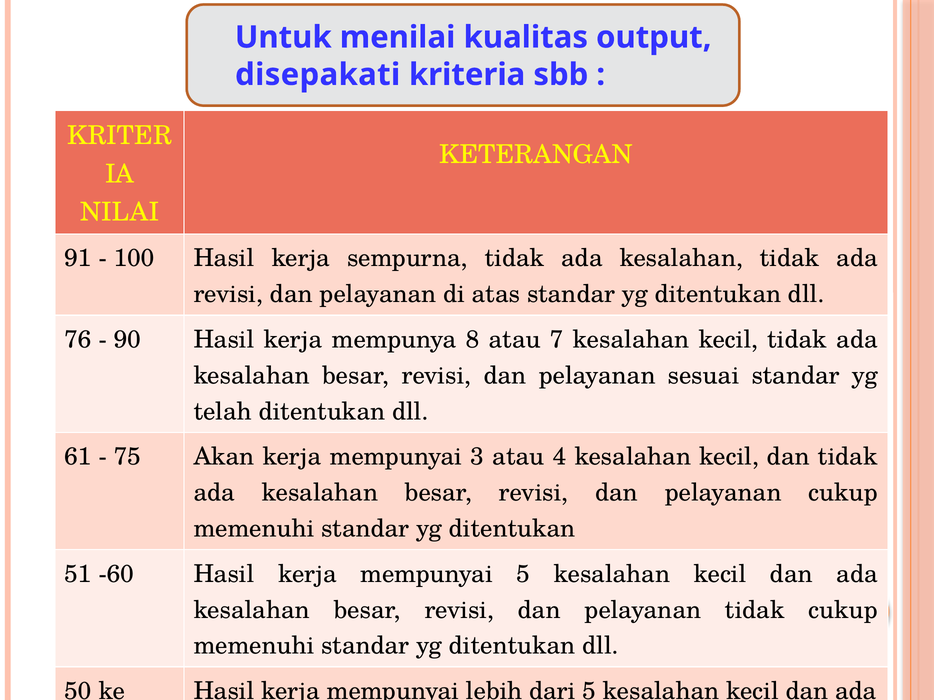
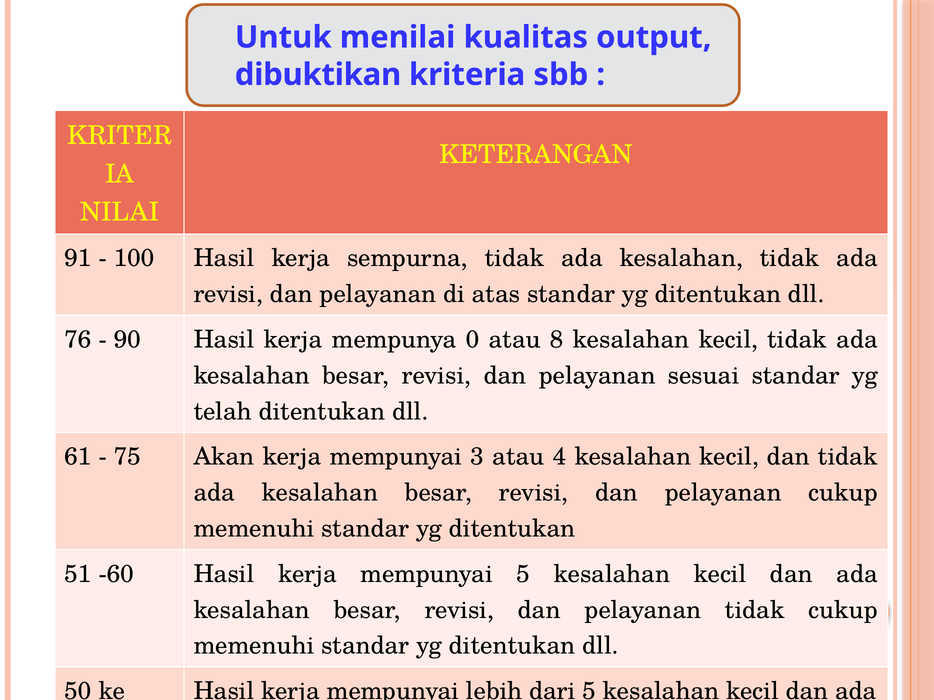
disepakati: disepakati -> dibuktikan
8: 8 -> 0
7: 7 -> 8
